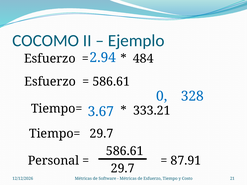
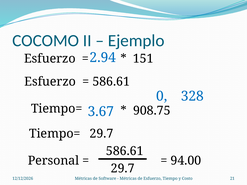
484: 484 -> 151
333.21: 333.21 -> 908.75
87.91: 87.91 -> 94.00
